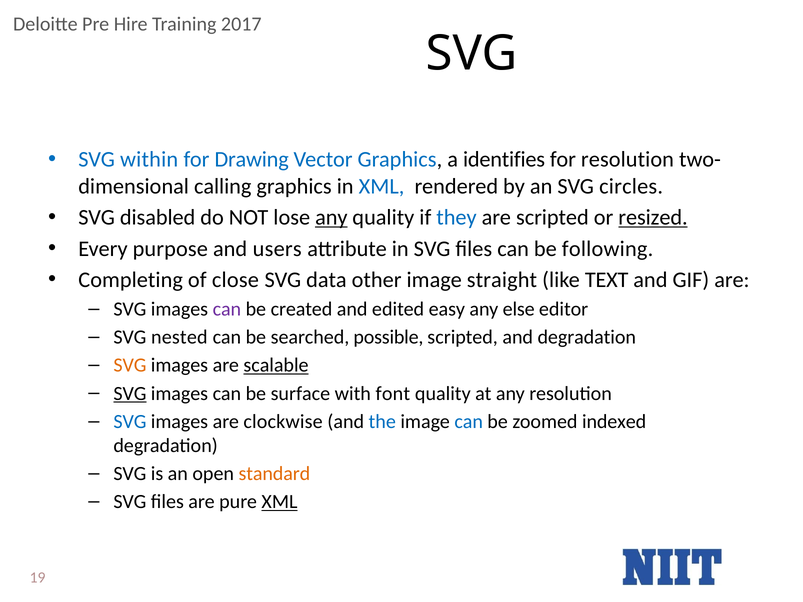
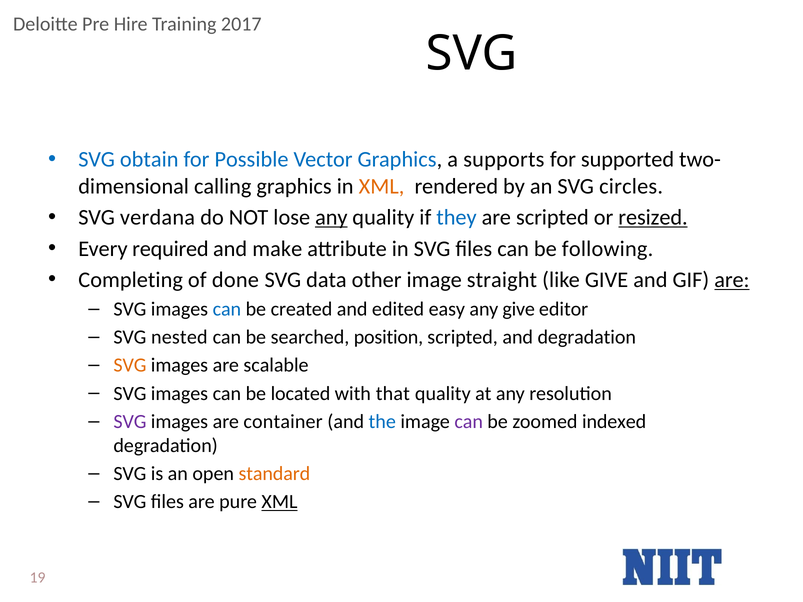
within: within -> obtain
Drawing: Drawing -> Possible
identifies: identifies -> supports
for resolution: resolution -> supported
XML at (382, 186) colour: blue -> orange
disabled: disabled -> verdana
purpose: purpose -> required
users: users -> make
close: close -> done
like TEXT: TEXT -> GIVE
are at (732, 280) underline: none -> present
can at (227, 309) colour: purple -> blue
any else: else -> give
possible: possible -> position
scalable underline: present -> none
SVG at (130, 394) underline: present -> none
surface: surface -> located
font: font -> that
SVG at (130, 422) colour: blue -> purple
clockwise: clockwise -> container
can at (469, 422) colour: blue -> purple
